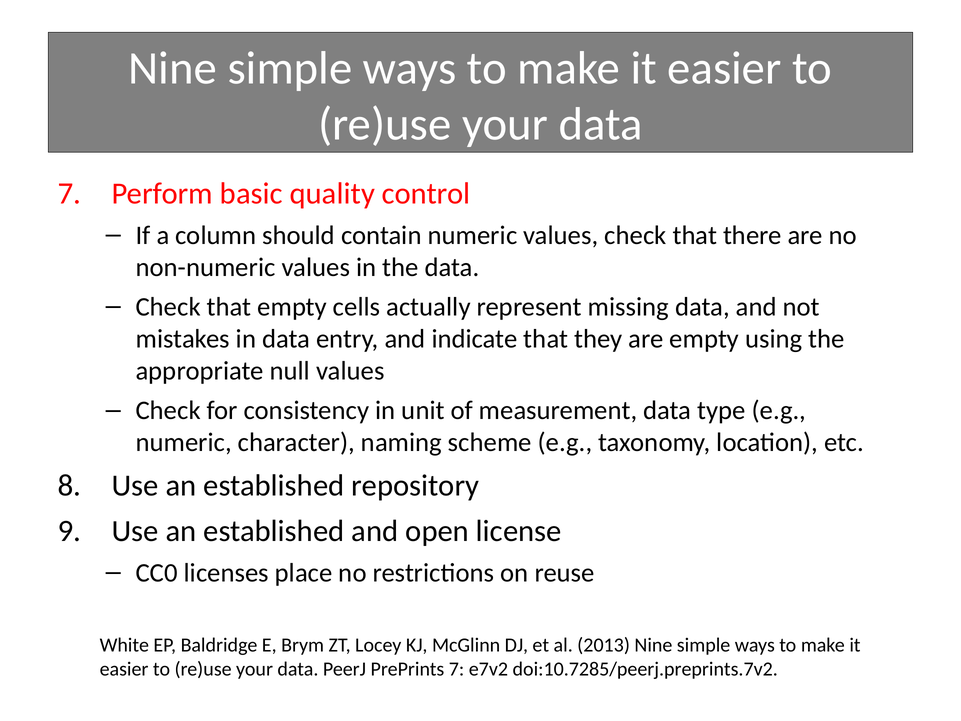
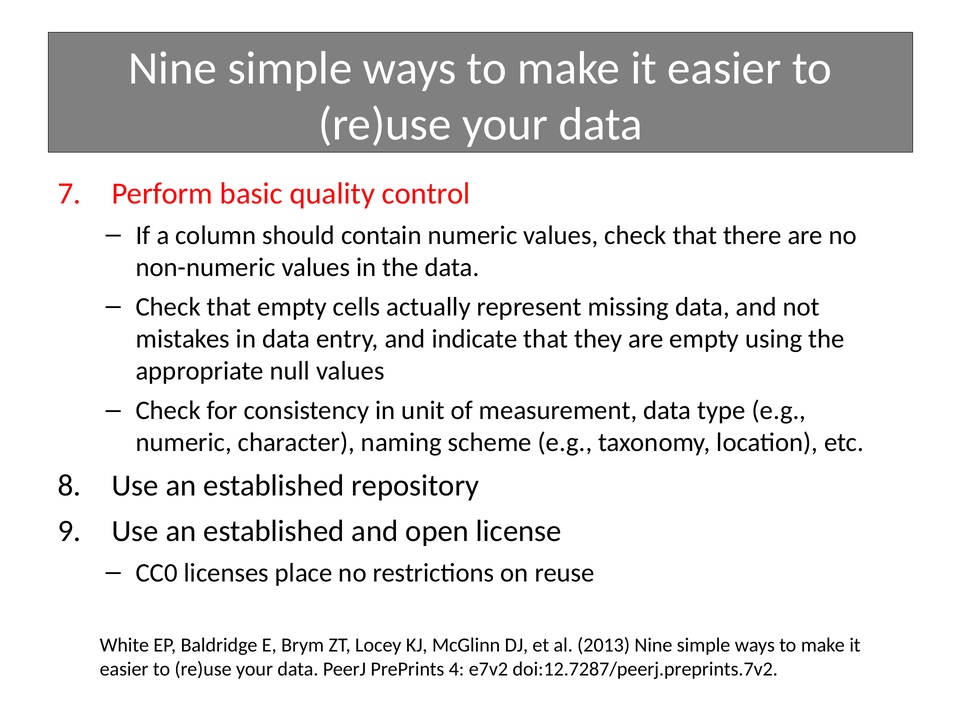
PrePrints 7: 7 -> 4
doi:10.7285/peerj.preprints.7v2: doi:10.7285/peerj.preprints.7v2 -> doi:12.7287/peerj.preprints.7v2
